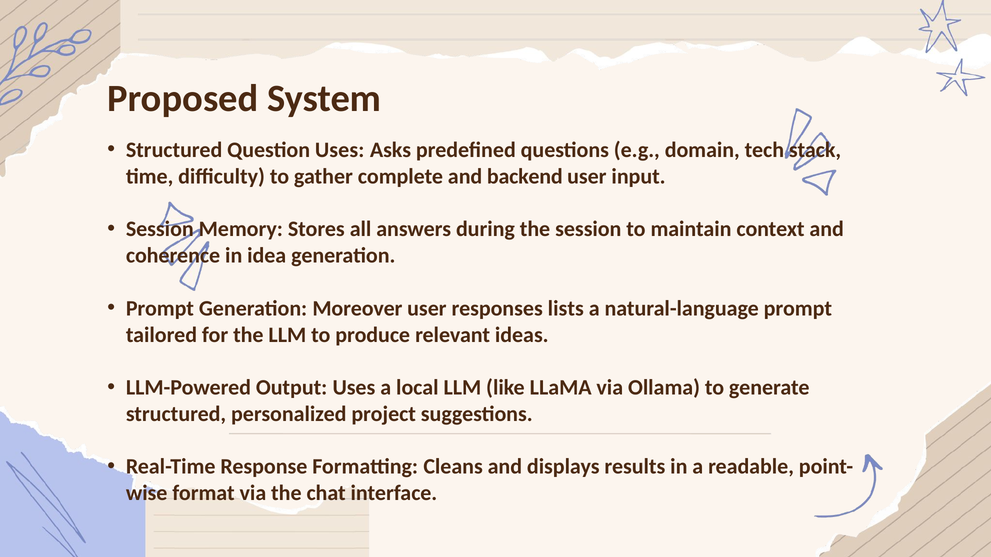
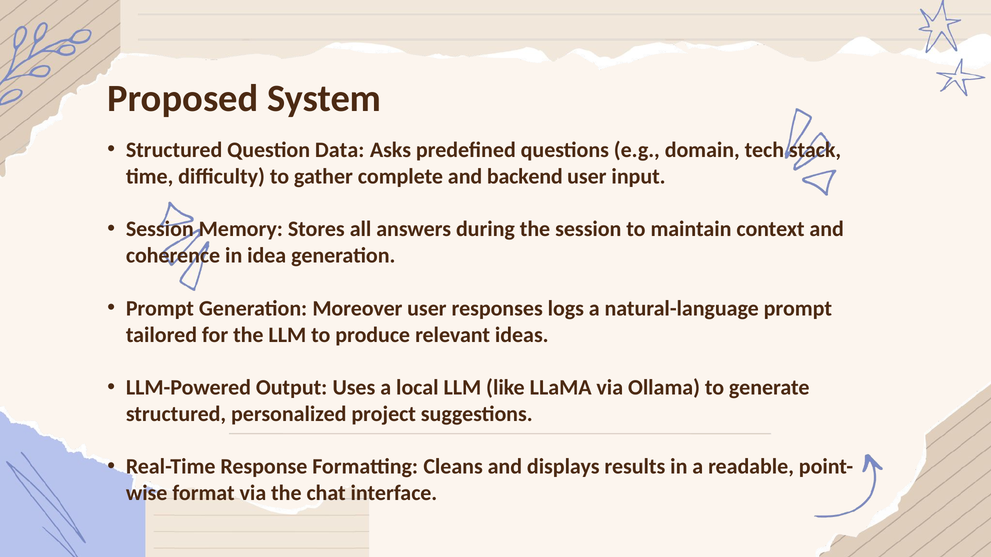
Question Uses: Uses -> Data
lists: lists -> logs
